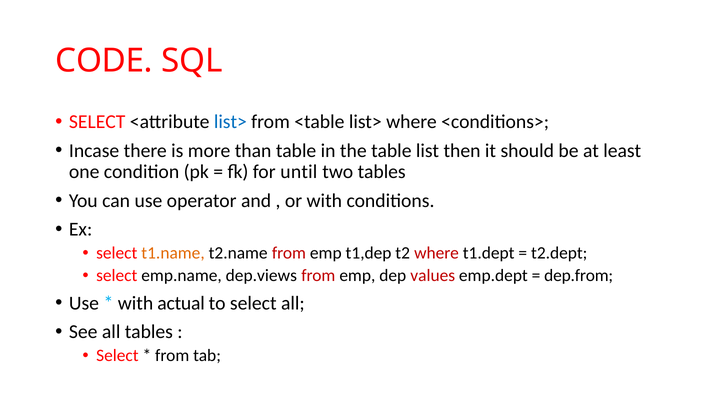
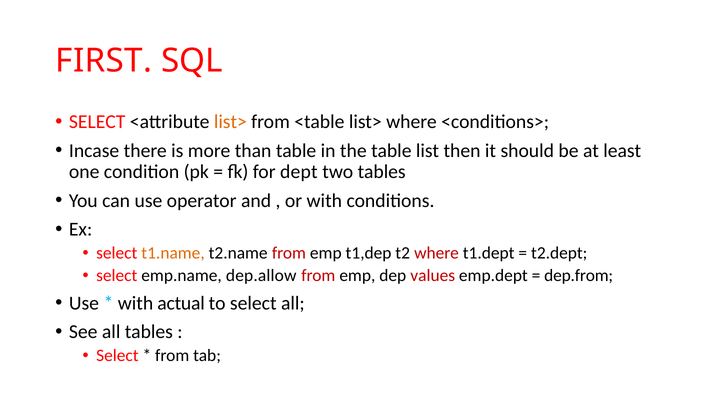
CODE: CODE -> FIRST
list> at (230, 122) colour: blue -> orange
until: until -> dept
dep.views: dep.views -> dep.allow
